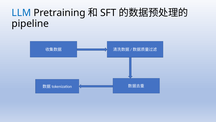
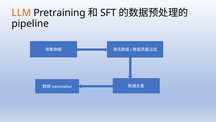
LLM colour: blue -> orange
